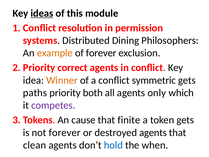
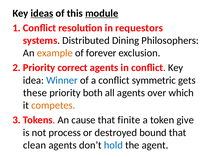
module underline: none -> present
permission: permission -> requestors
Winner colour: orange -> blue
paths: paths -> these
only: only -> over
competes colour: purple -> orange
token gets: gets -> give
not forever: forever -> process
destroyed agents: agents -> bound
when: when -> agent
